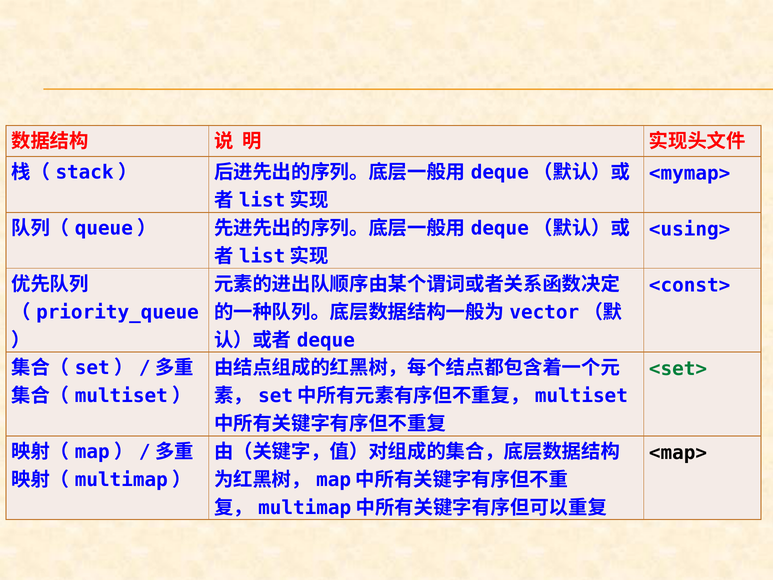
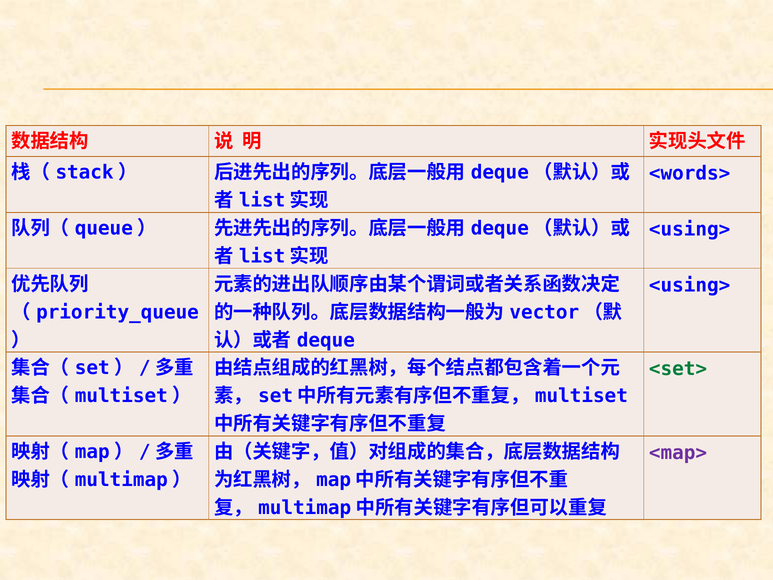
<mymap>: <mymap> -> <words>
<const> at (690, 285): <const> -> <using>
<map> colour: black -> purple
